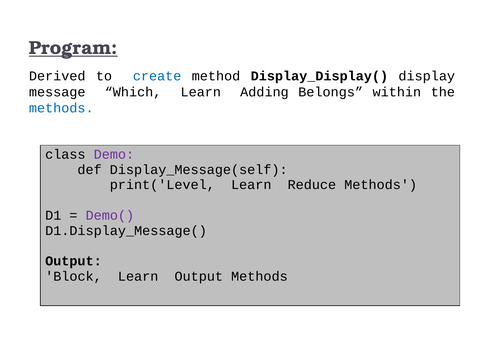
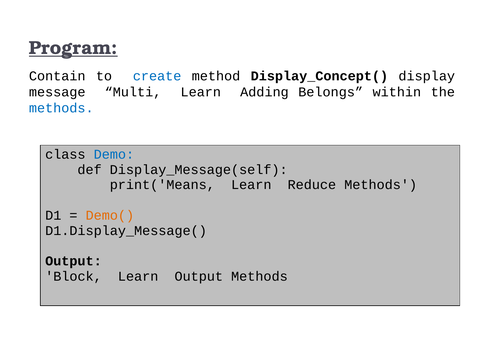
Derived: Derived -> Contain
Display_Display(: Display_Display( -> Display_Concept(
Which: Which -> Multi
Demo colour: purple -> blue
print('Level: print('Level -> print('Means
Demo( colour: purple -> orange
